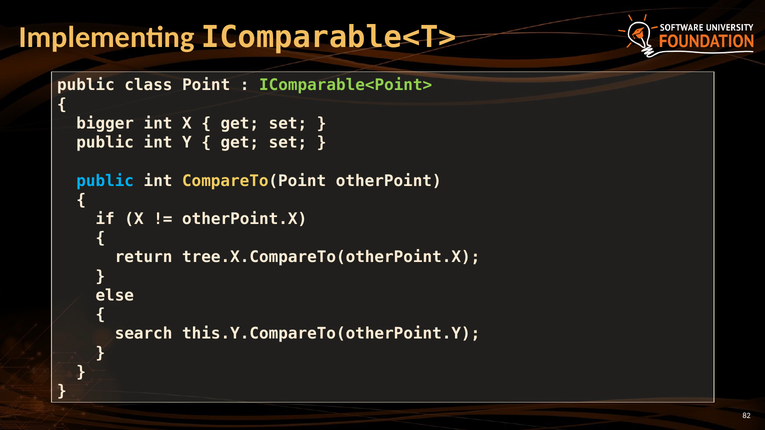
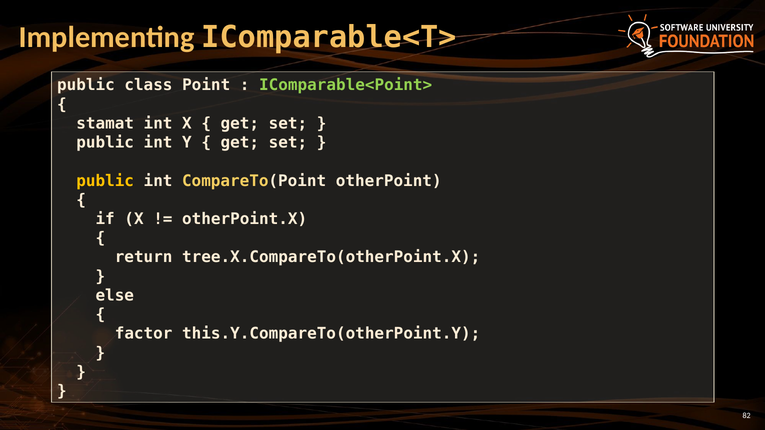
bigger: bigger -> stamat
public at (105, 181) colour: light blue -> yellow
search: search -> factor
